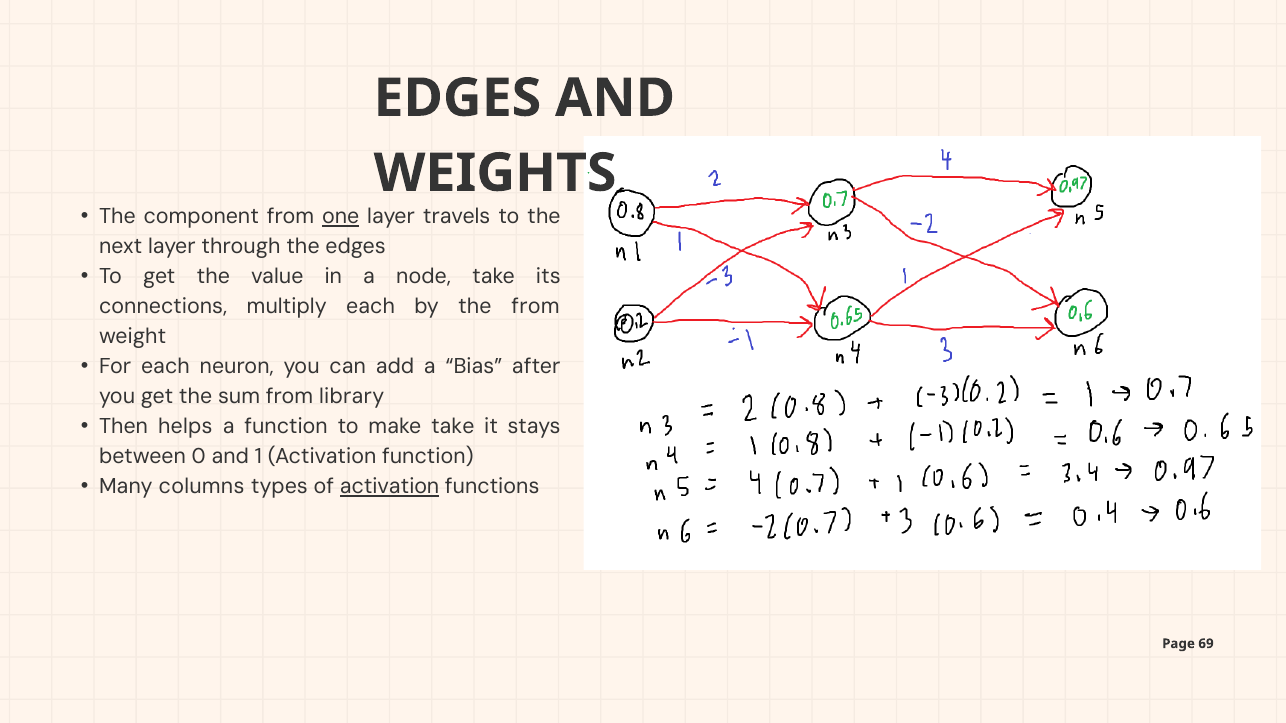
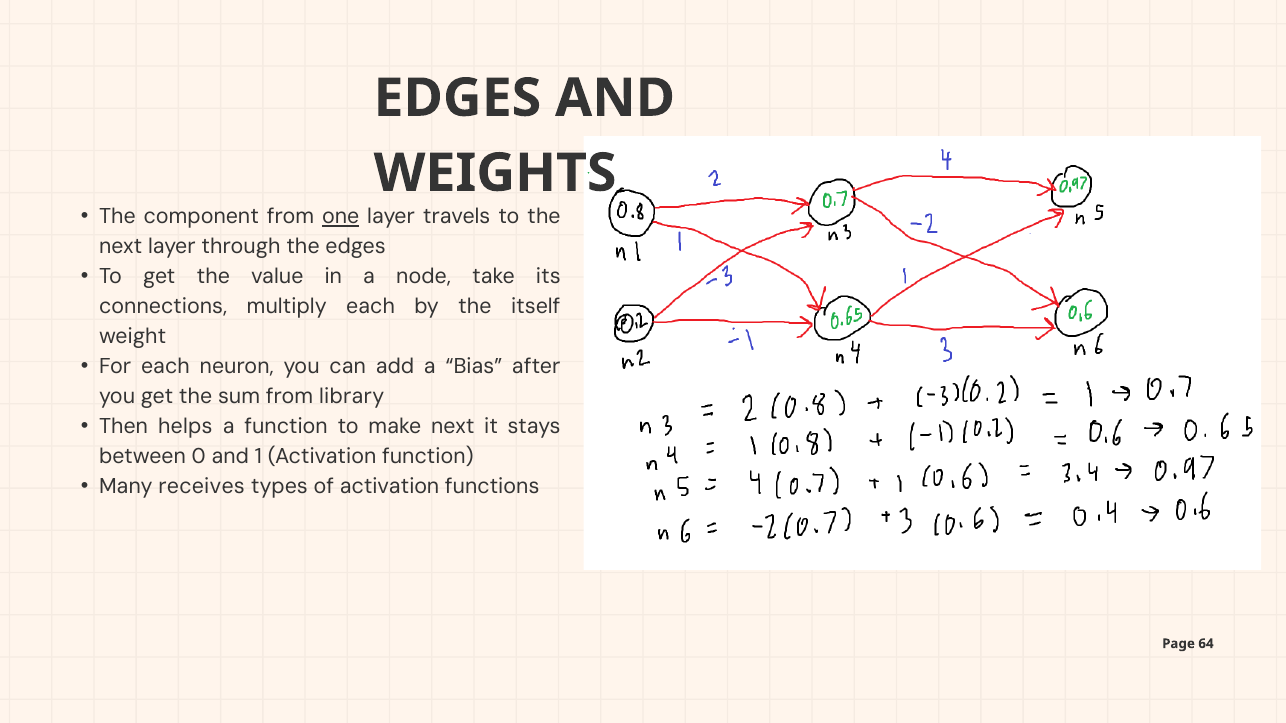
the from: from -> itself
make take: take -> next
columns: columns -> receives
activation at (390, 487) underline: present -> none
69: 69 -> 64
